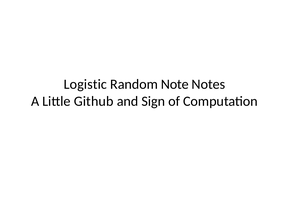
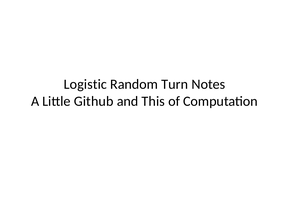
Note: Note -> Turn
Sign: Sign -> This
